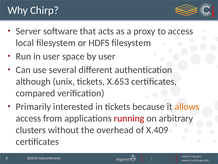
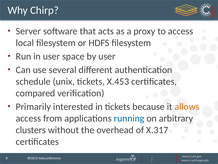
although: although -> schedule
X.653: X.653 -> X.453
running colour: red -> blue
X.409: X.409 -> X.317
